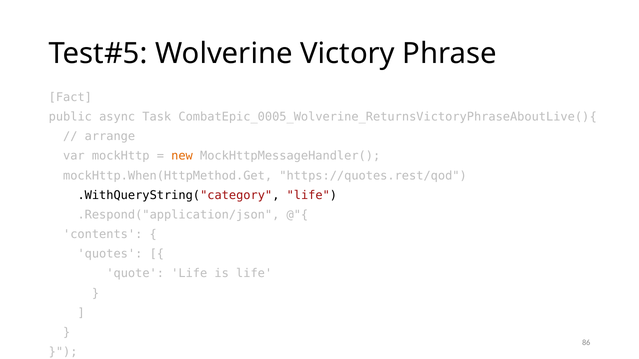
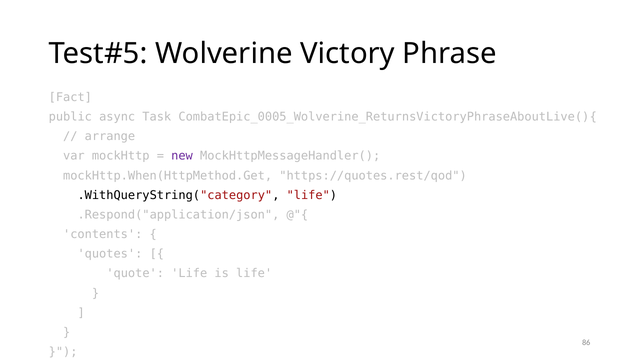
new colour: orange -> purple
